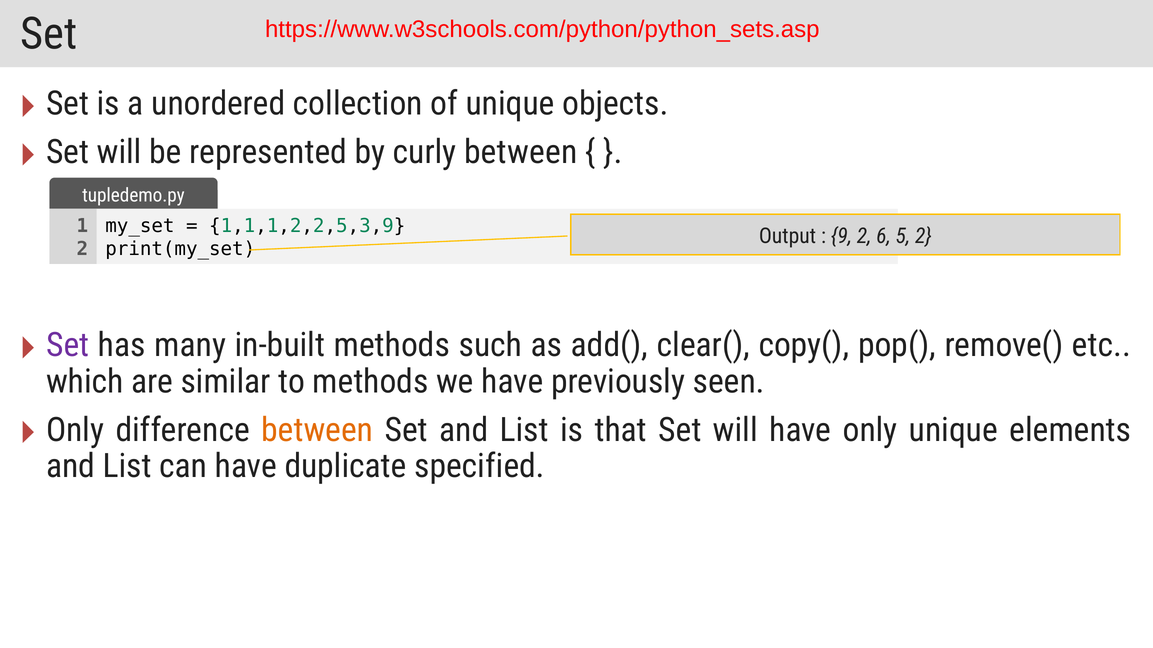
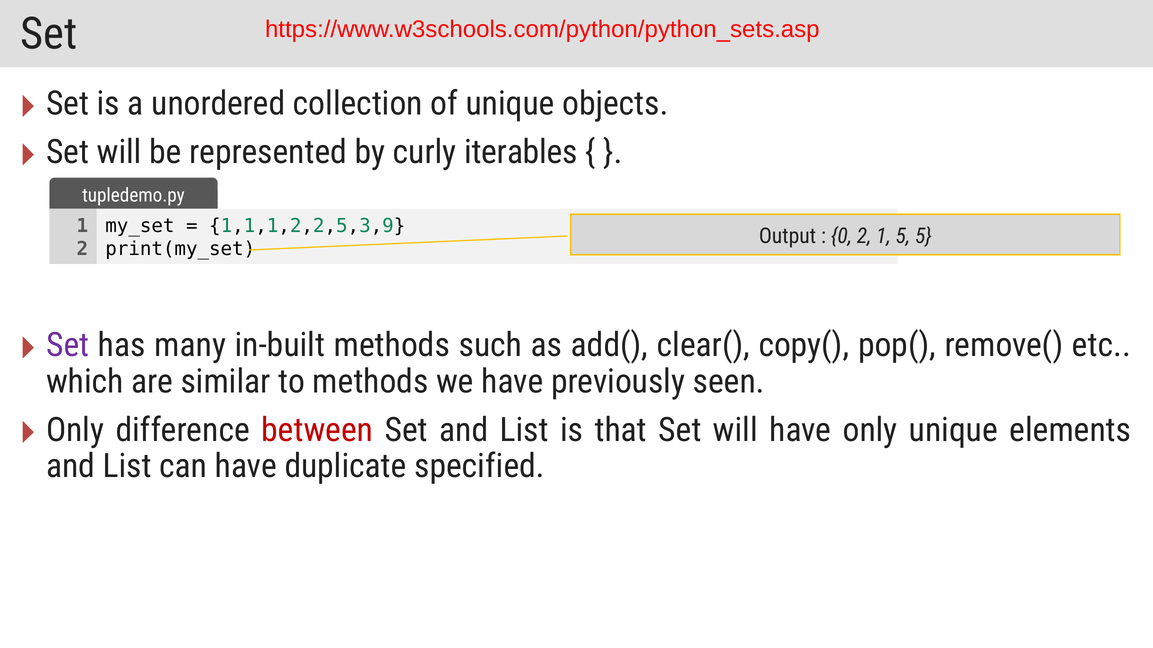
curly between: between -> iterables
9: 9 -> 0
2 6: 6 -> 1
5 2: 2 -> 5
between at (317, 430) colour: orange -> red
